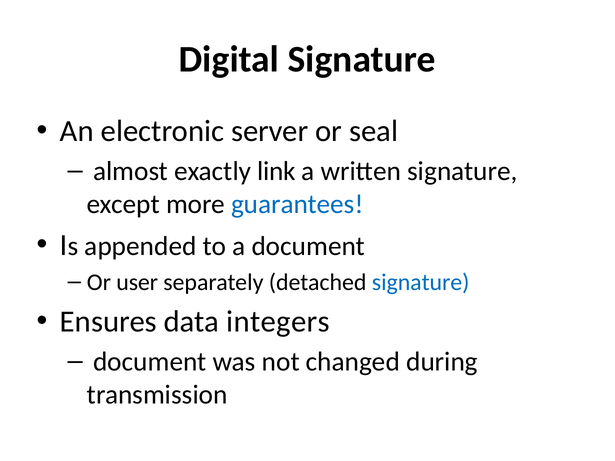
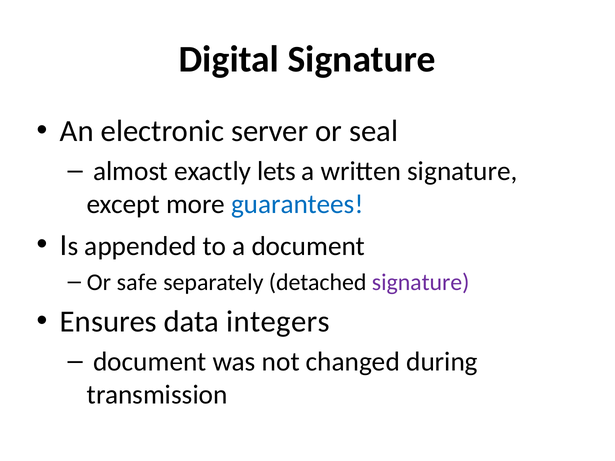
link: link -> lets
user: user -> safe
signature at (421, 283) colour: blue -> purple
